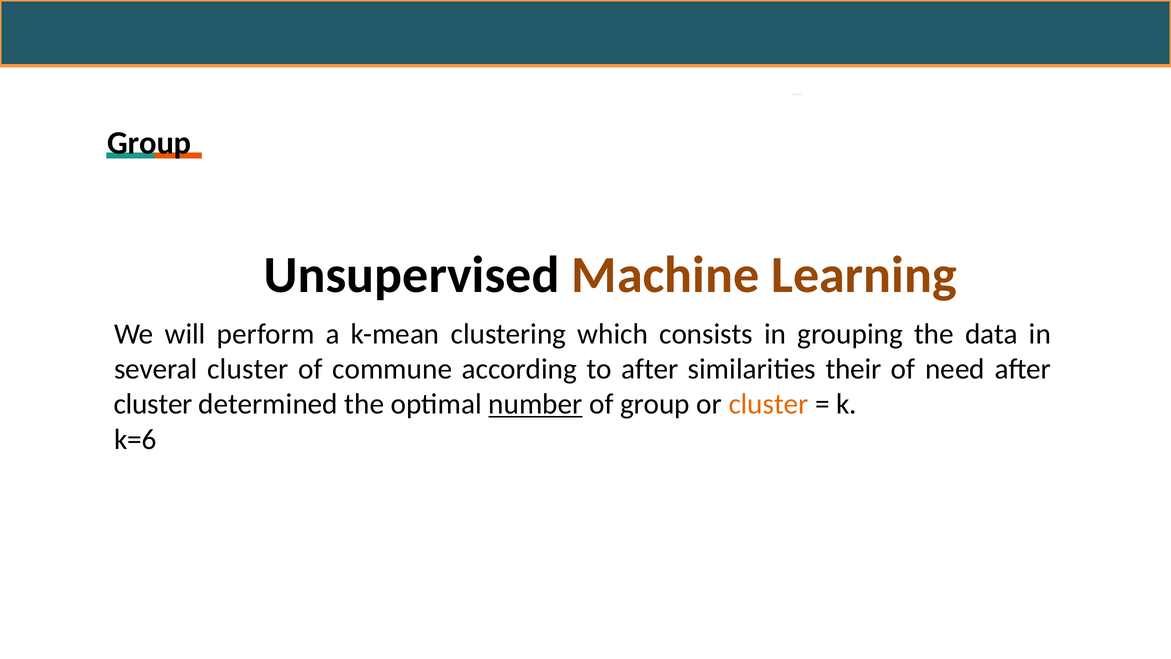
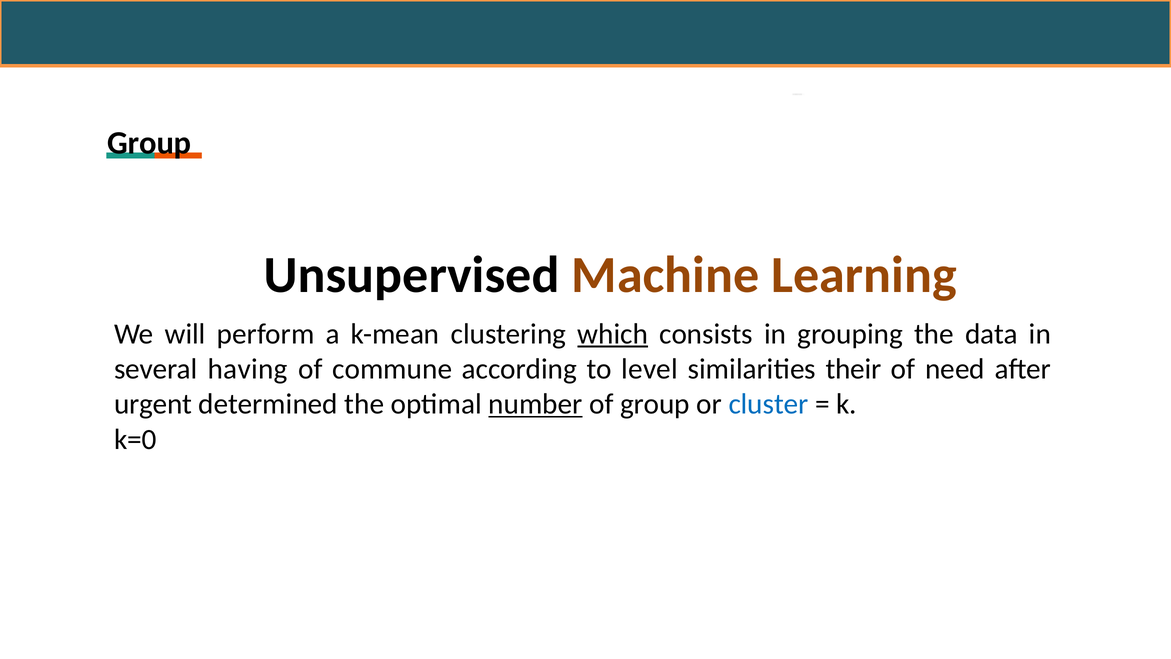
which underline: none -> present
several cluster: cluster -> having
to after: after -> level
cluster at (153, 404): cluster -> urgent
cluster at (769, 404) colour: orange -> blue
k=6: k=6 -> k=0
